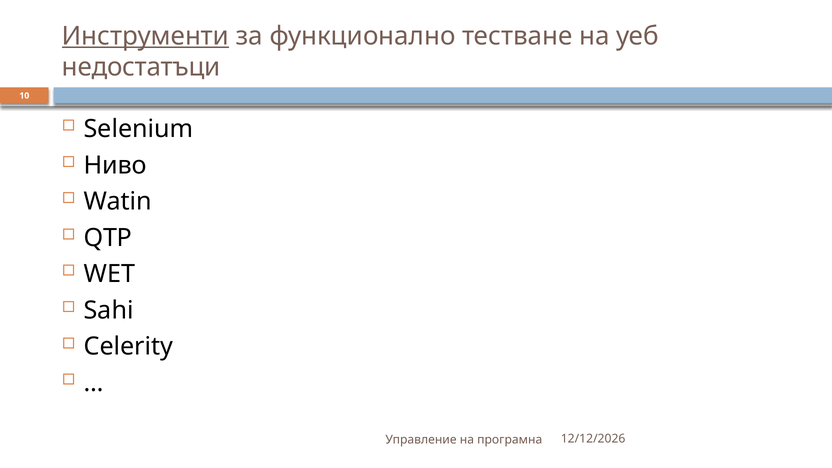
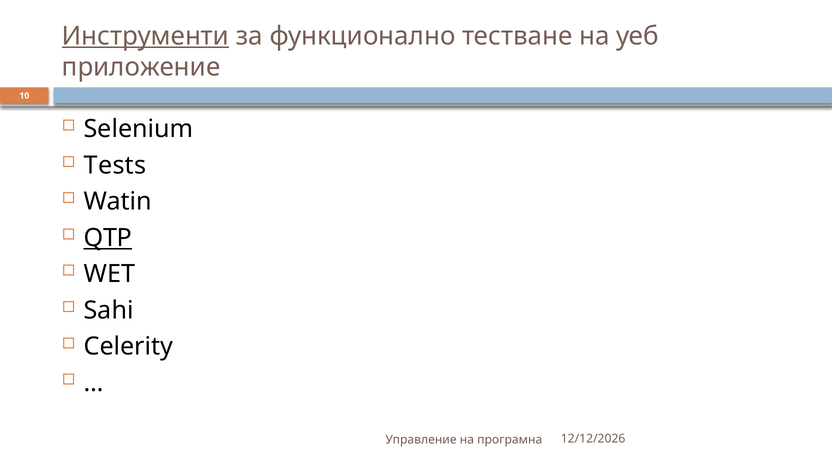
недостатъци: недостатъци -> приложение
Ниво: Ниво -> Tests
QTP underline: none -> present
